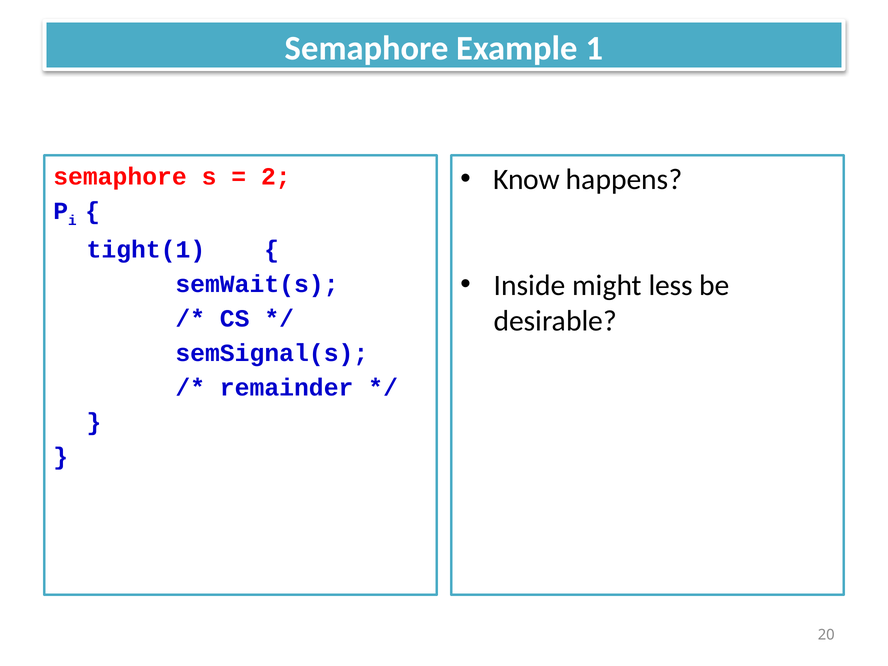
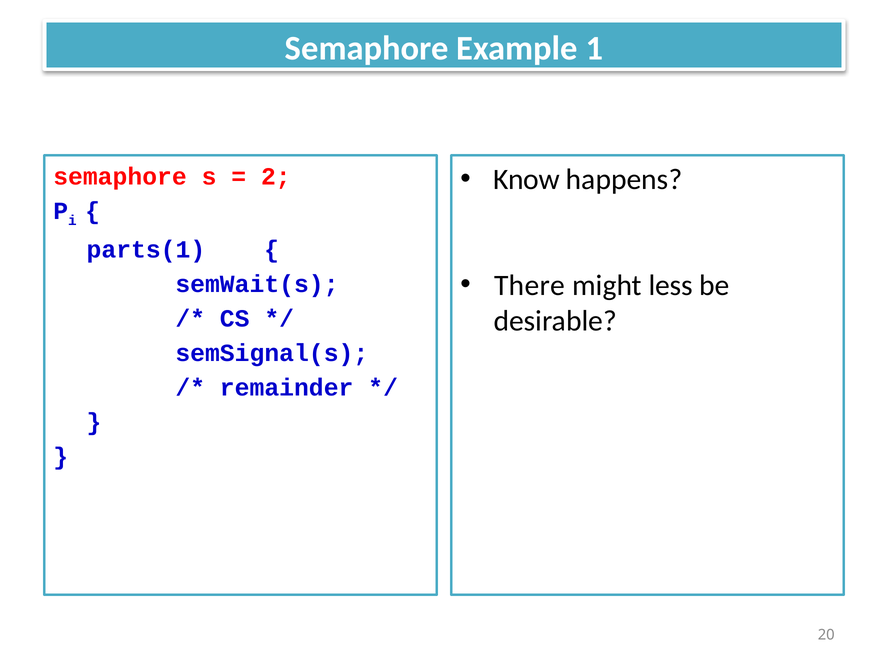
tight(1: tight(1 -> parts(1
Inside: Inside -> There
